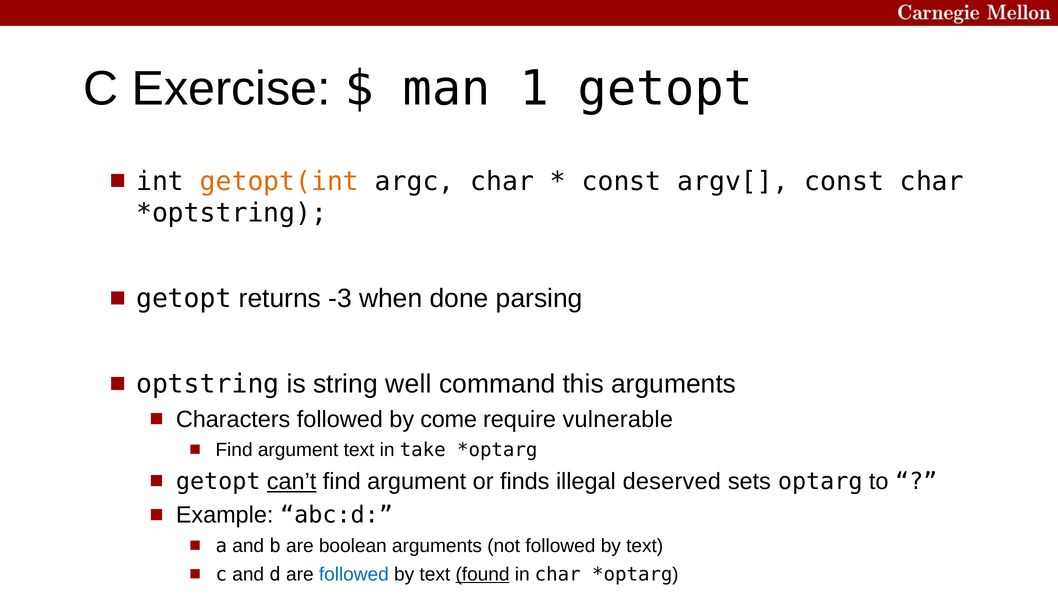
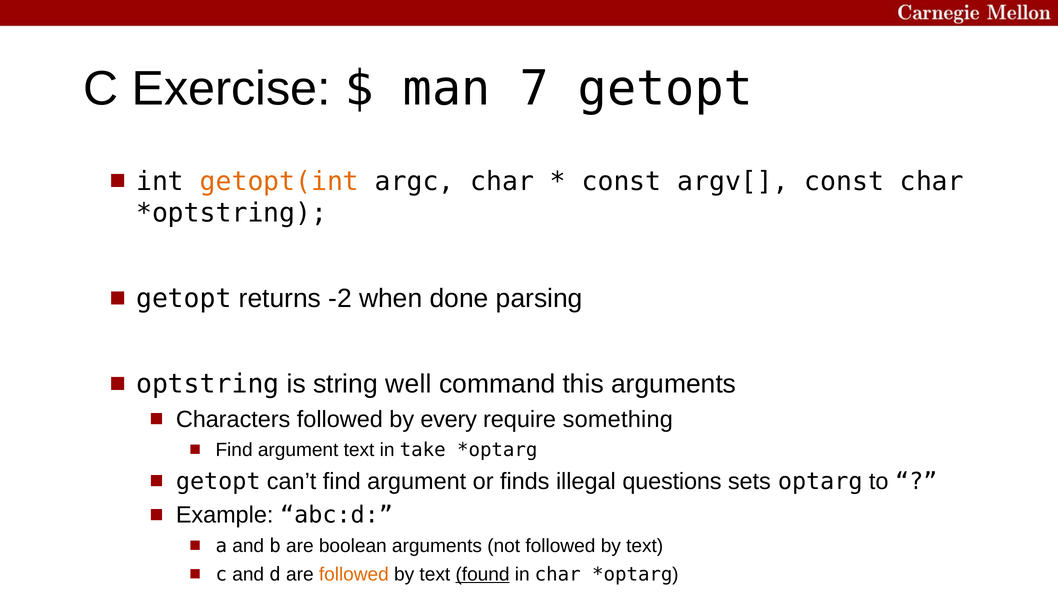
1: 1 -> 7
-3: -3 -> -2
come: come -> every
vulnerable: vulnerable -> something
can’t underline: present -> none
deserved: deserved -> questions
followed at (354, 575) colour: blue -> orange
